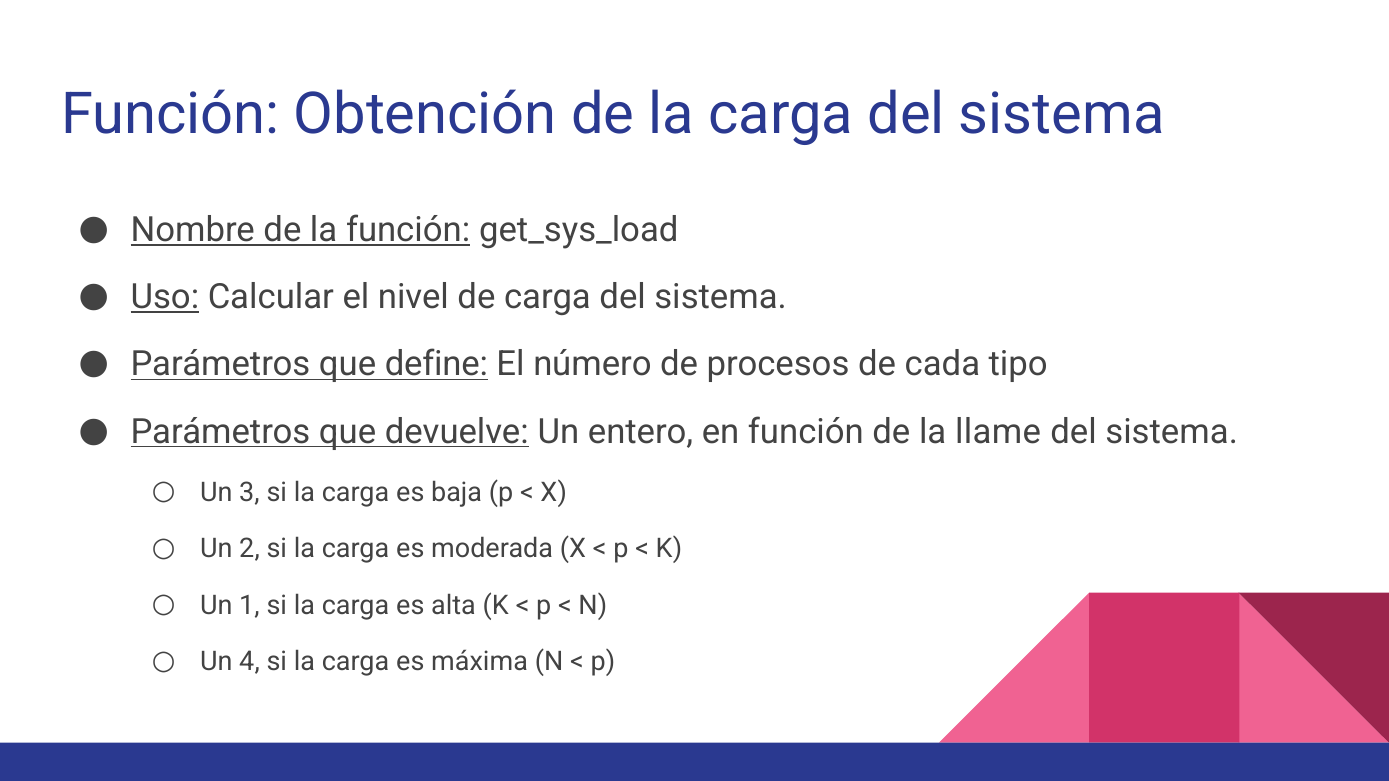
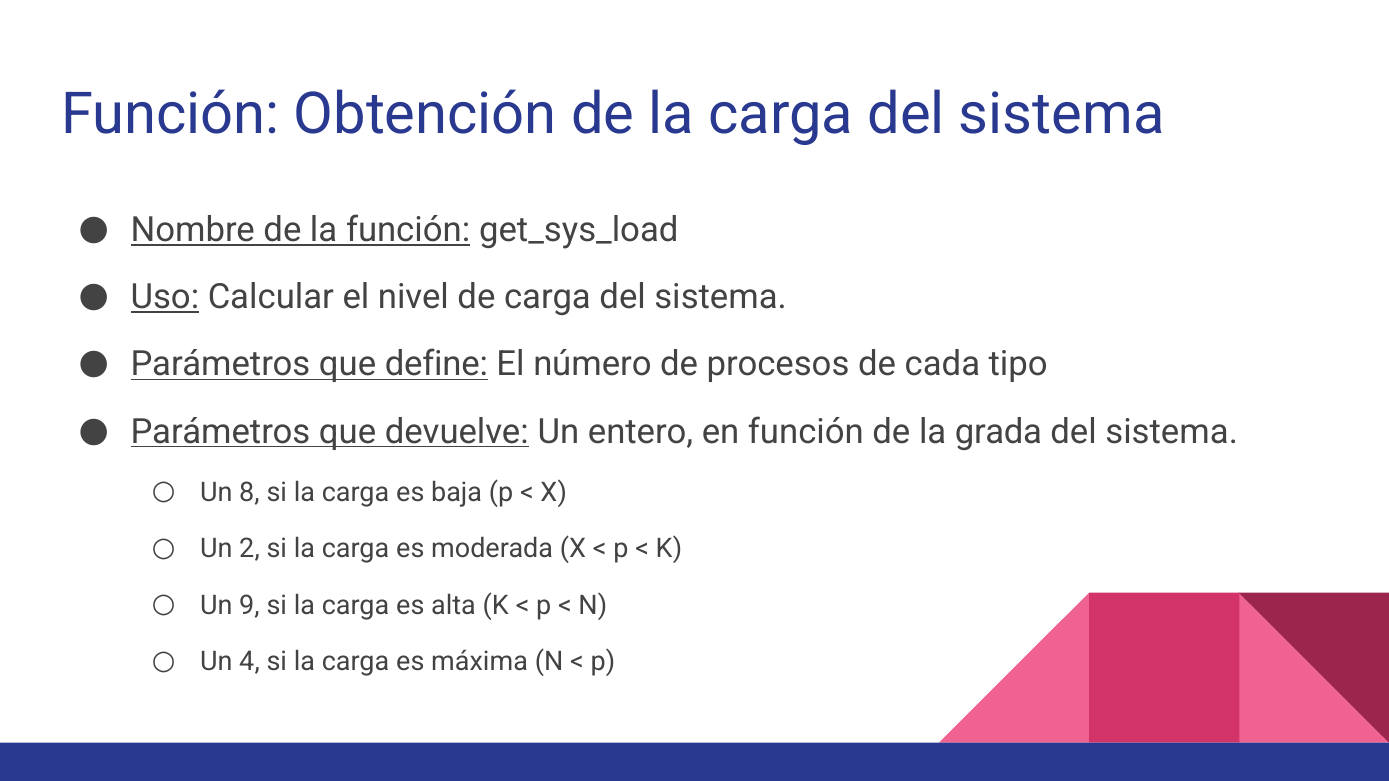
llame: llame -> grada
3: 3 -> 8
1: 1 -> 9
